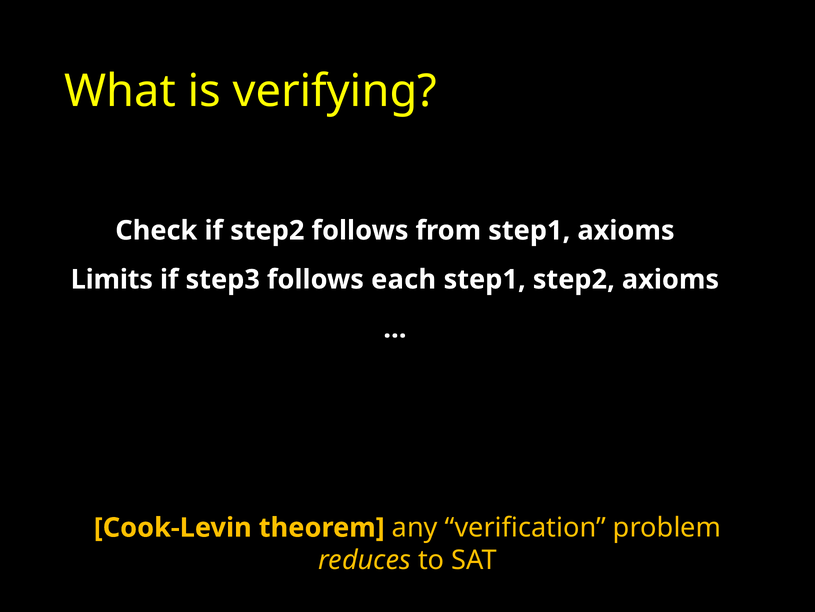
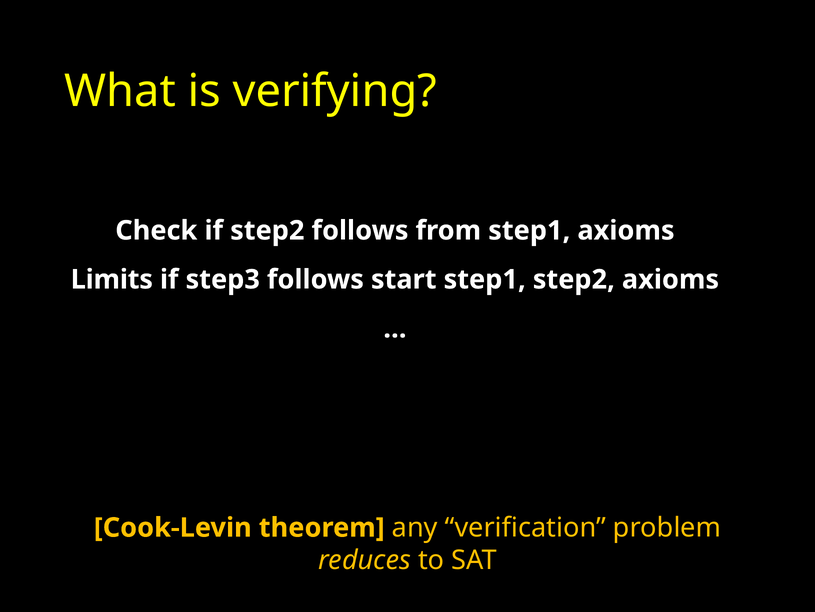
each: each -> start
